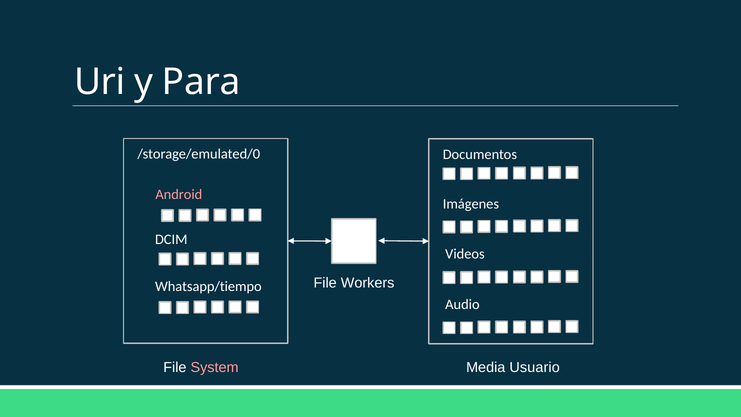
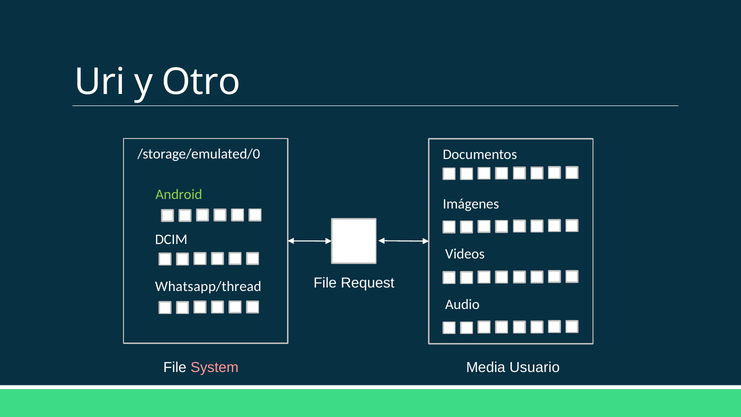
Para: Para -> Otro
Android colour: pink -> light green
Whatsapp/tiempo: Whatsapp/tiempo -> Whatsapp/thread
Workers: Workers -> Request
